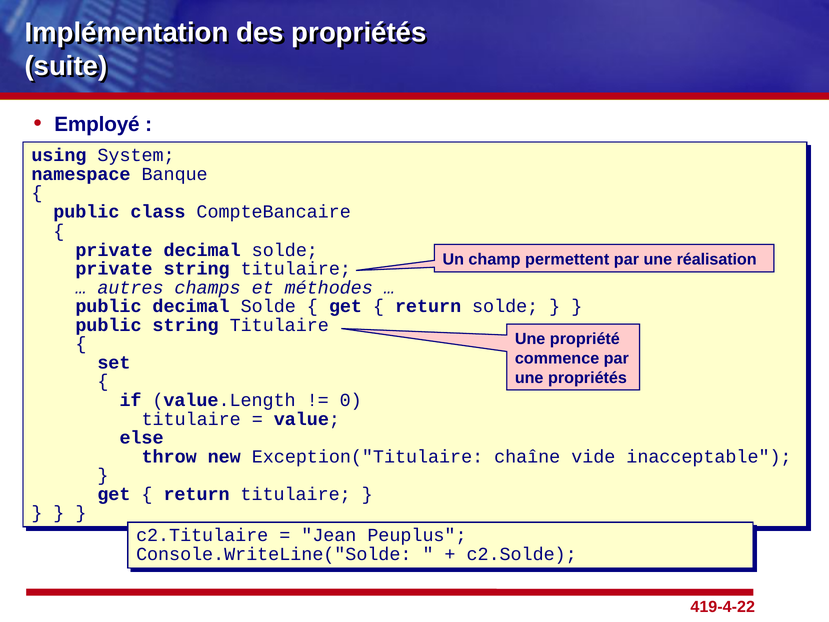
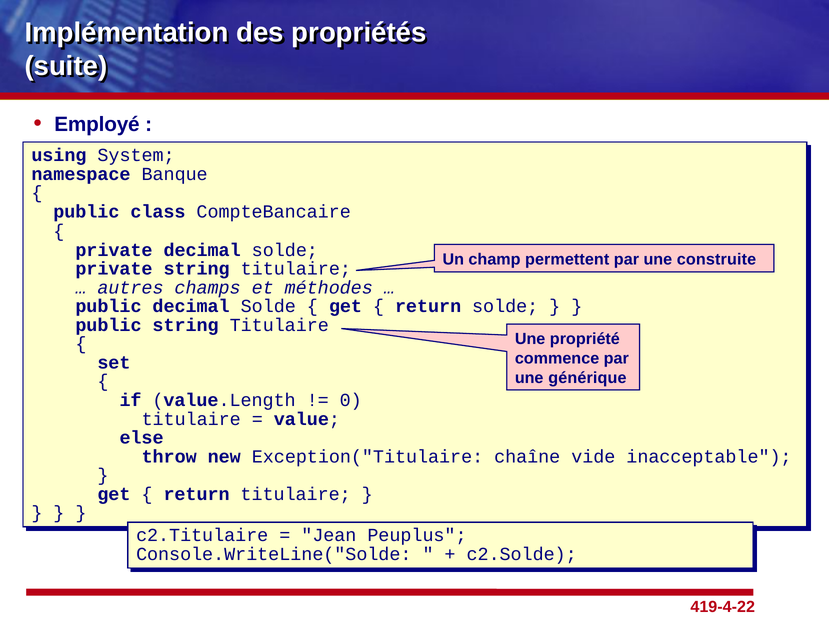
réalisation: réalisation -> construite
une propriétés: propriétés -> générique
